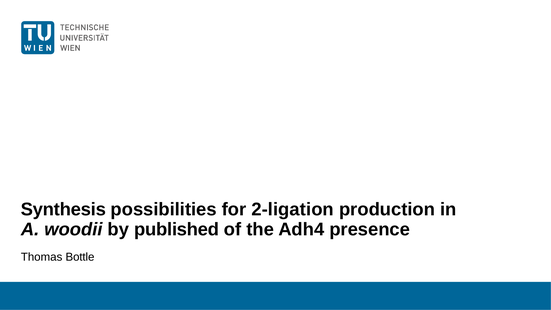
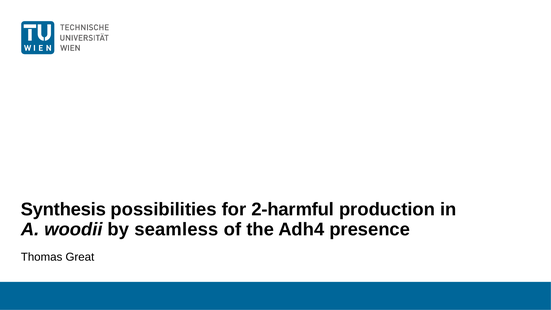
2-ligation: 2-ligation -> 2-harmful
published: published -> seamless
Bottle: Bottle -> Great
